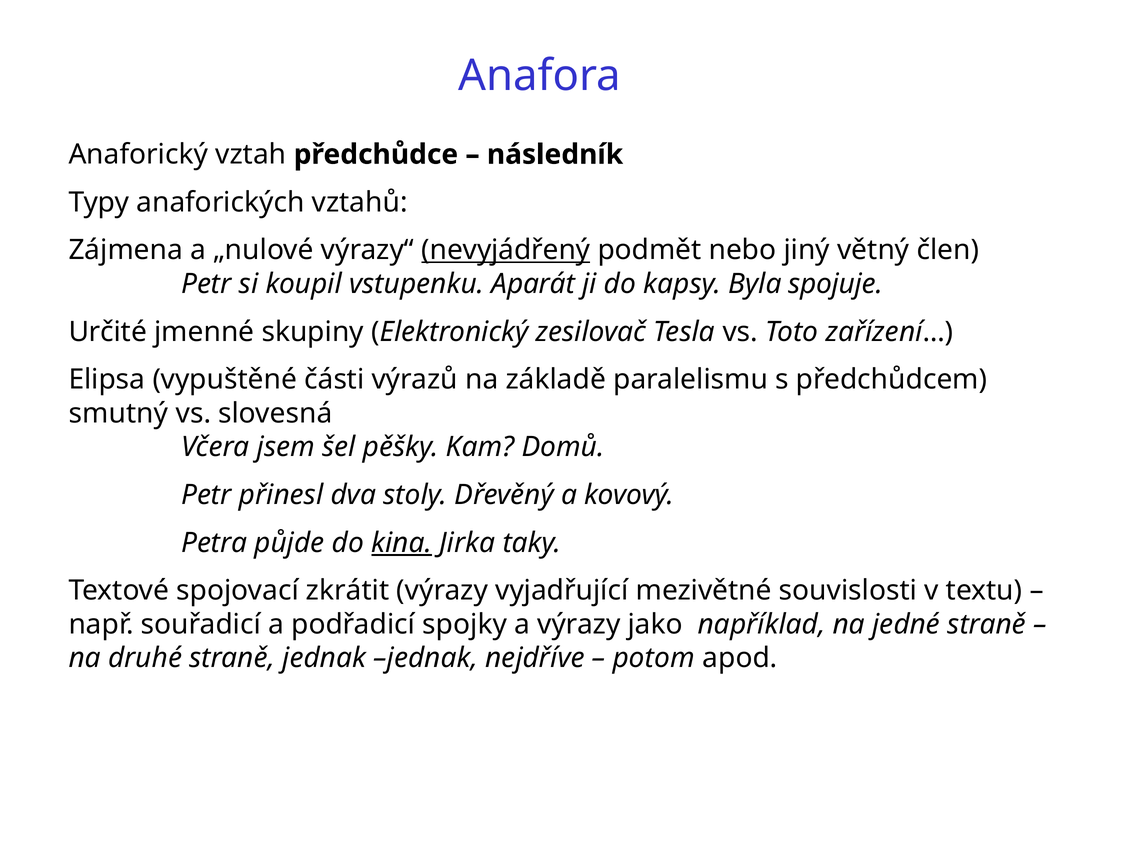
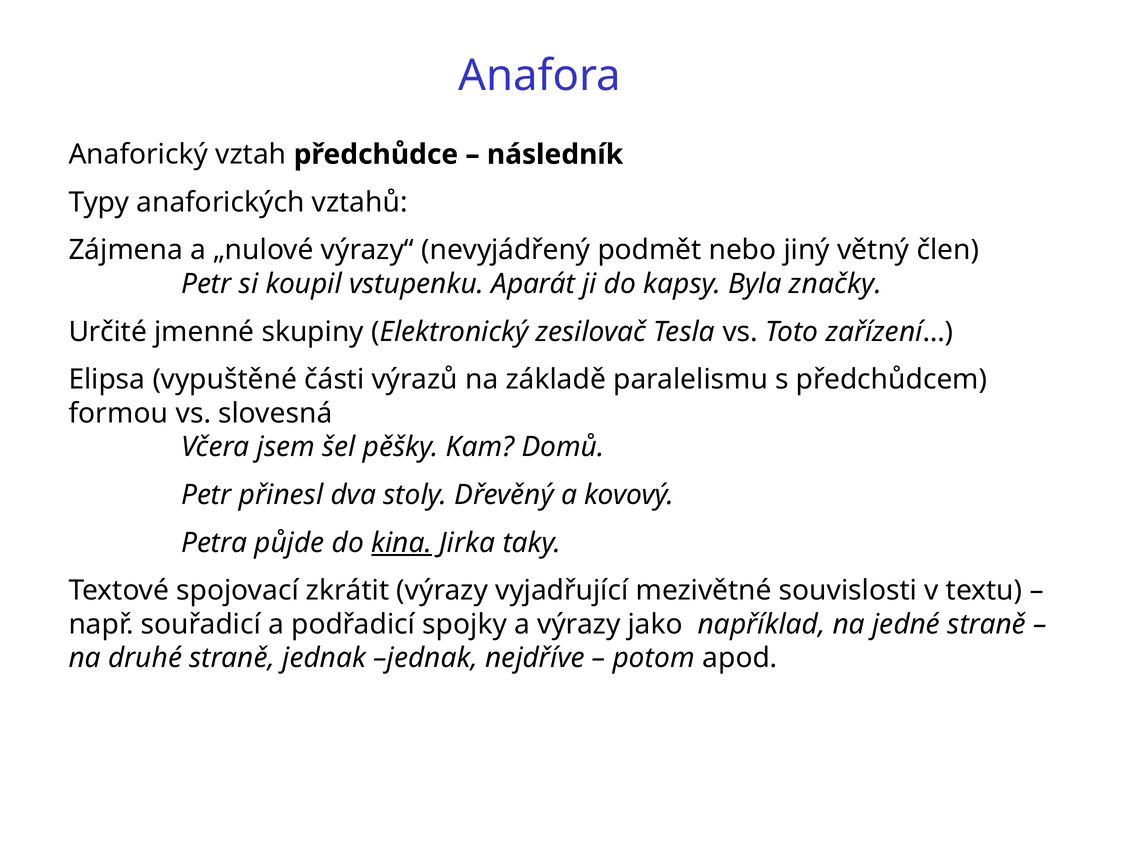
nevyjádřený underline: present -> none
spojuje: spojuje -> značky
smutný: smutný -> formou
